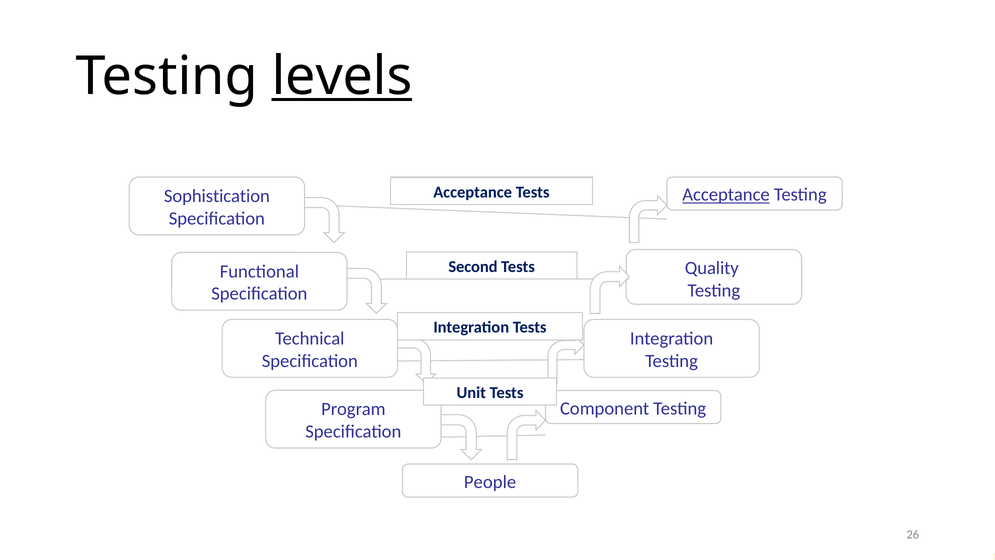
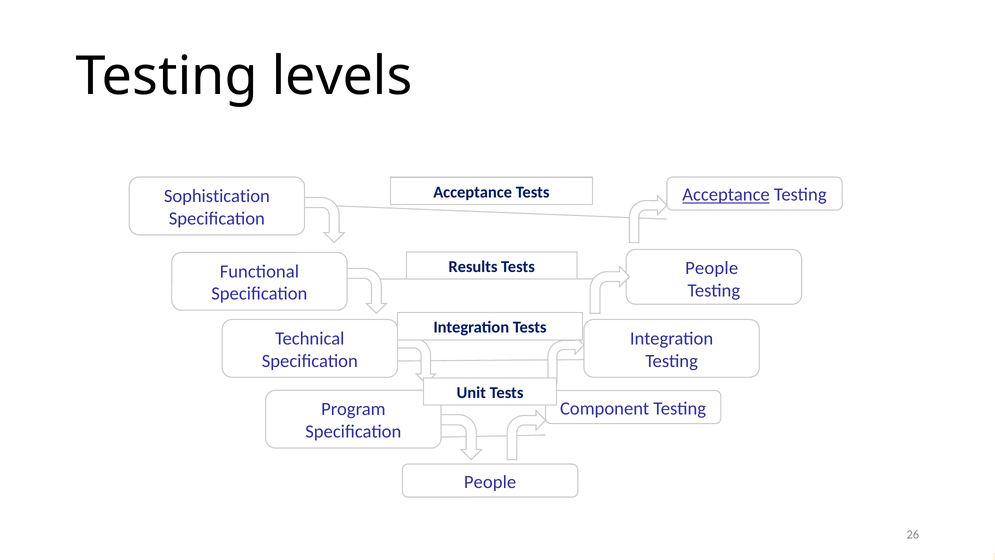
levels underline: present -> none
Second: Second -> Results
Quality at (712, 268): Quality -> People
